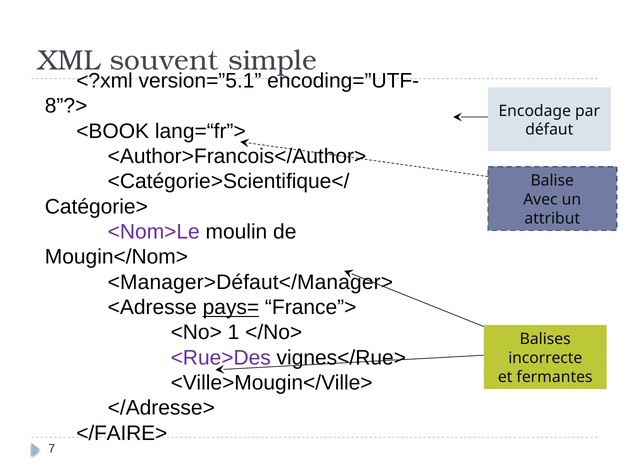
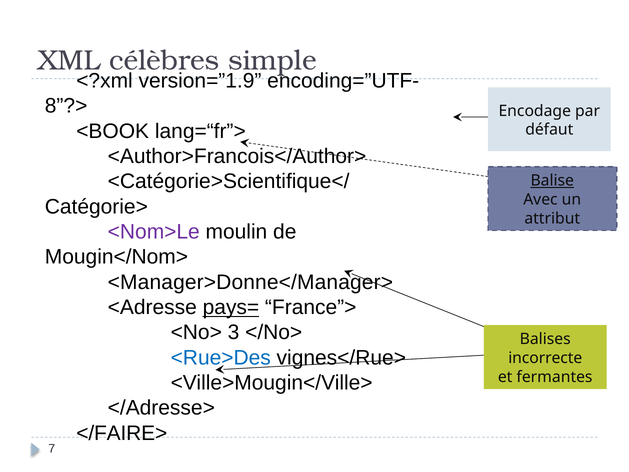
souvent: souvent -> célèbres
version=”5.1: version=”5.1 -> version=”1.9
Balise underline: none -> present
<Manager>Défaut</Manager>: <Manager>Défaut</Manager> -> <Manager>Donne</Manager>
1: 1 -> 3
<Rue>Des colour: purple -> blue
